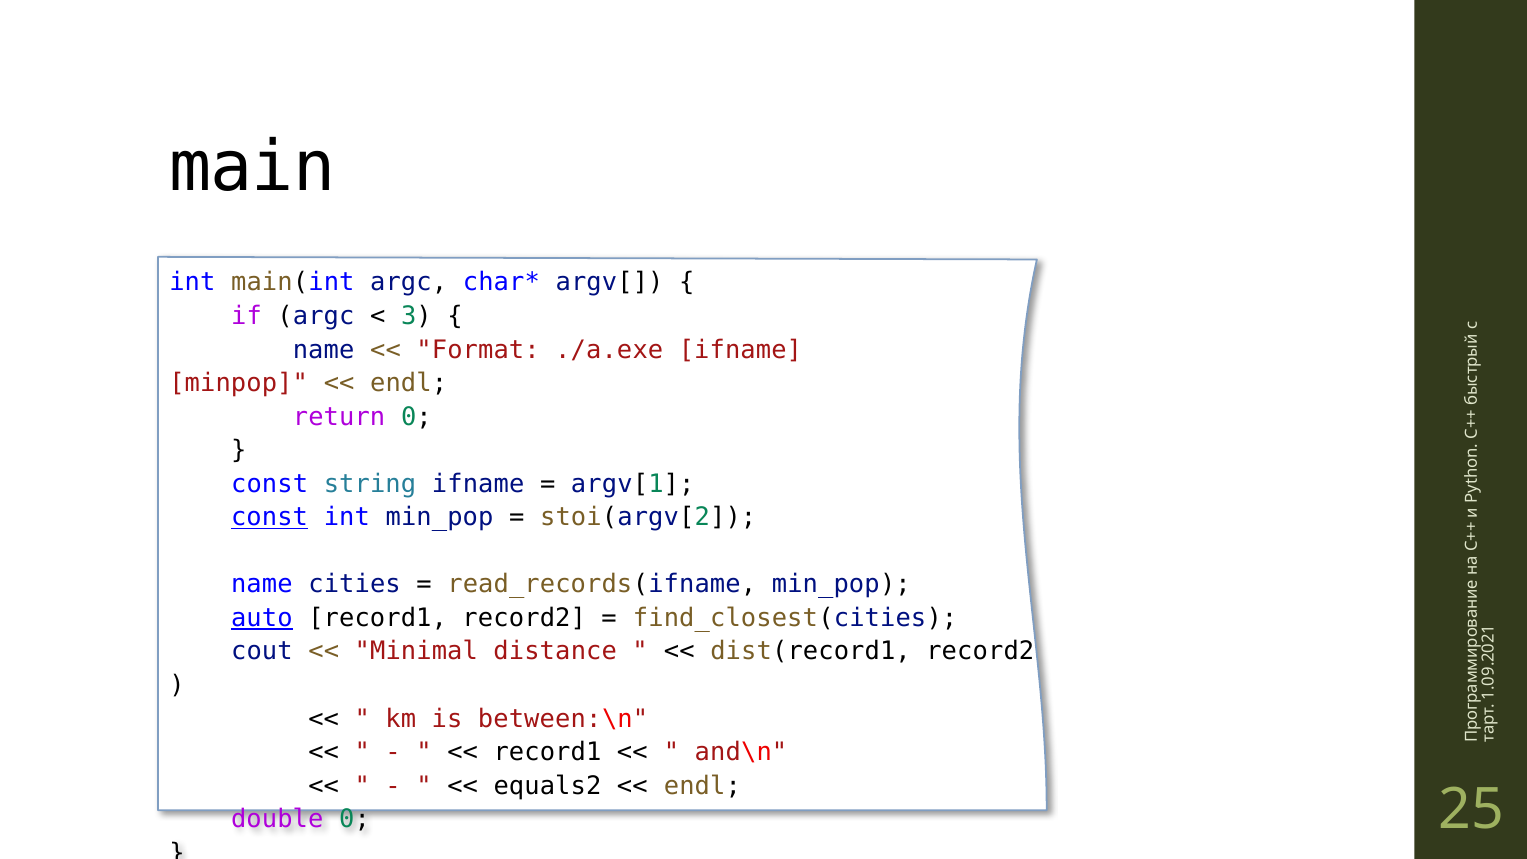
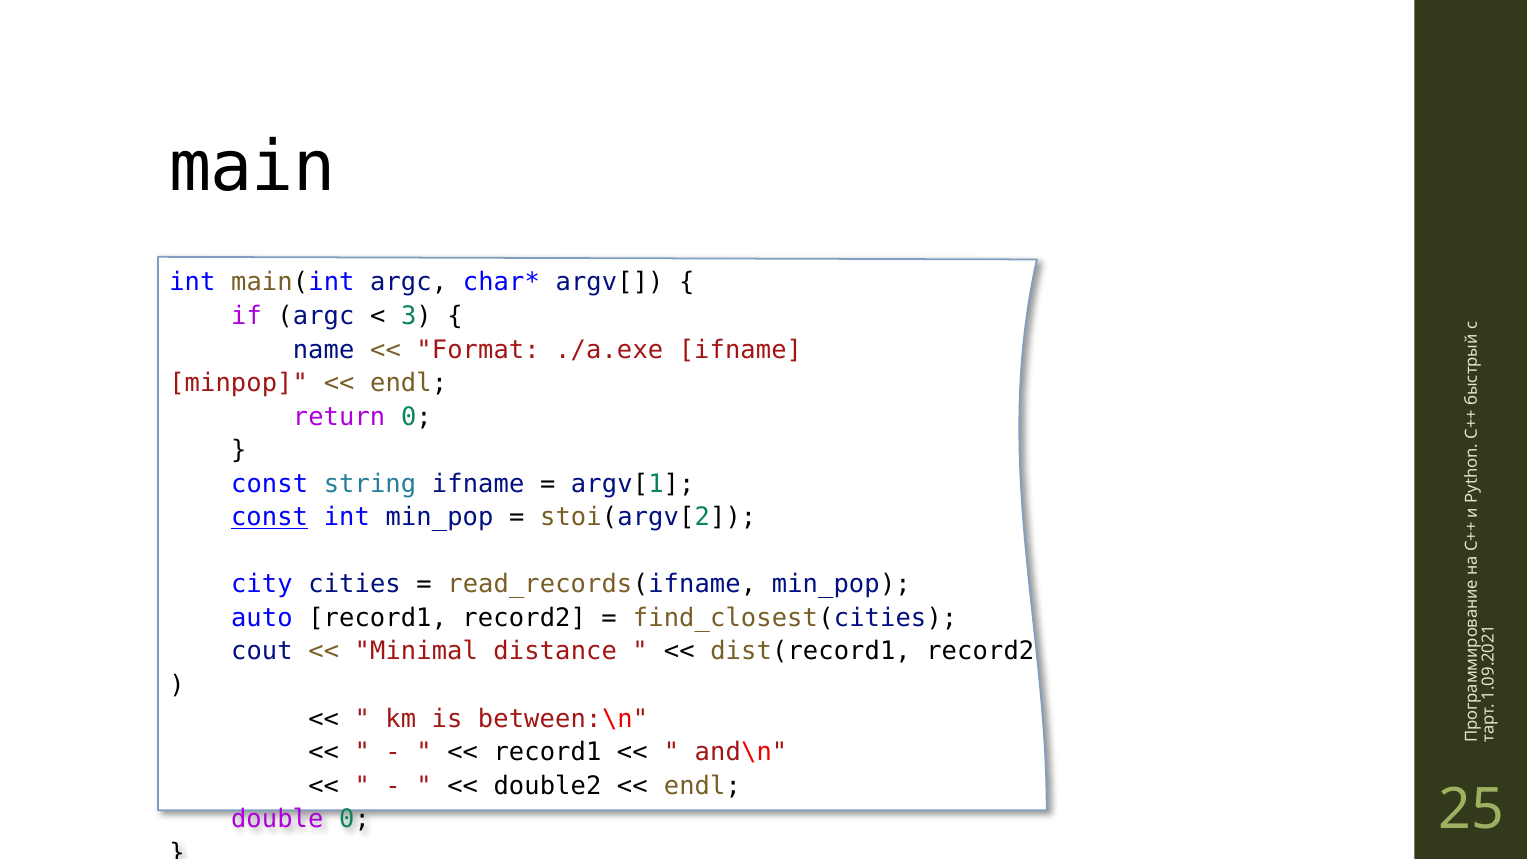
name at (262, 584): name -> city
auto underline: present -> none
equals2: equals2 -> double2
